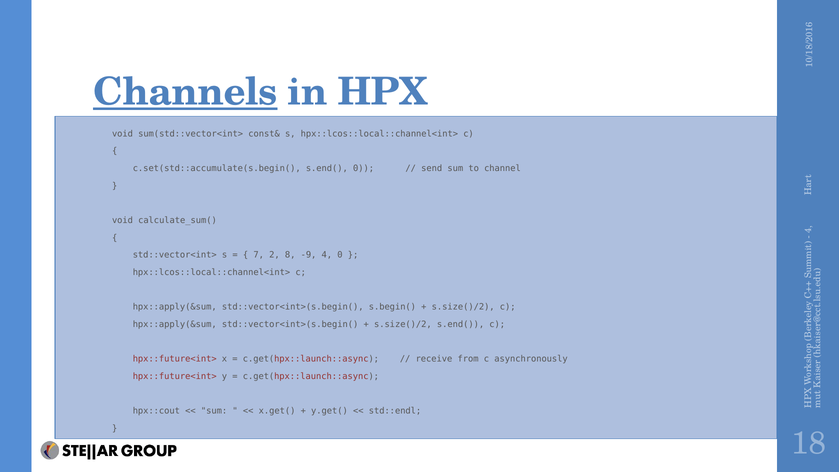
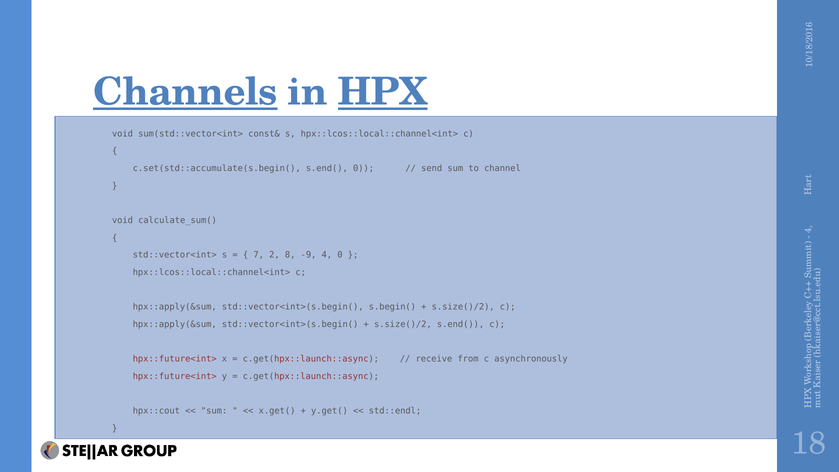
HPX underline: none -> present
